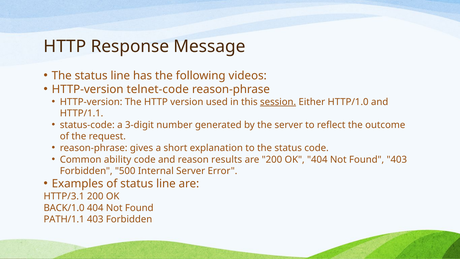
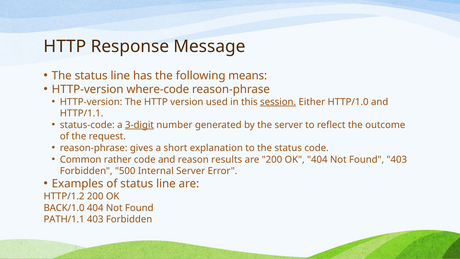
videos: videos -> means
telnet-code: telnet-code -> where-code
3-digit underline: none -> present
ability: ability -> rather
HTTP/3.1: HTTP/3.1 -> HTTP/1.2
